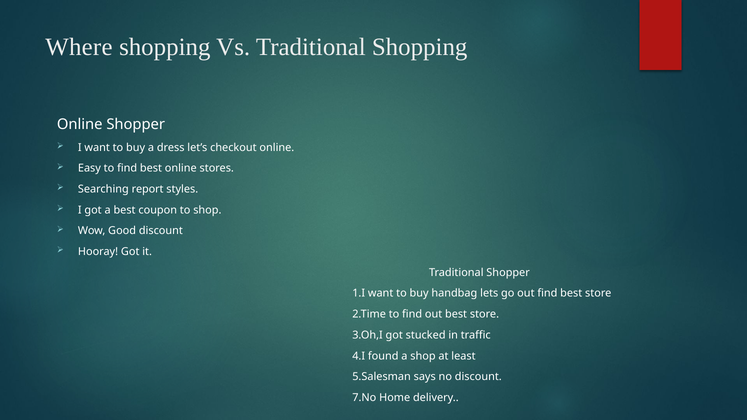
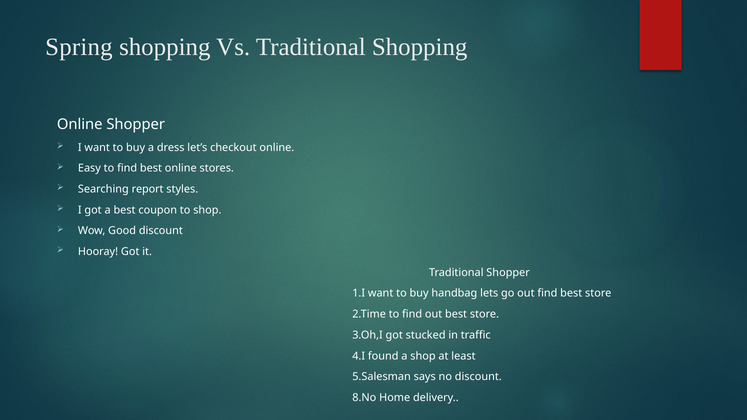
Where: Where -> Spring
7.No: 7.No -> 8.No
